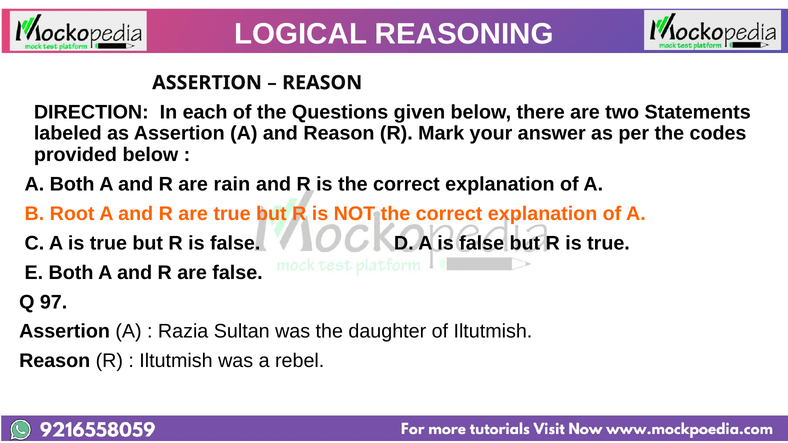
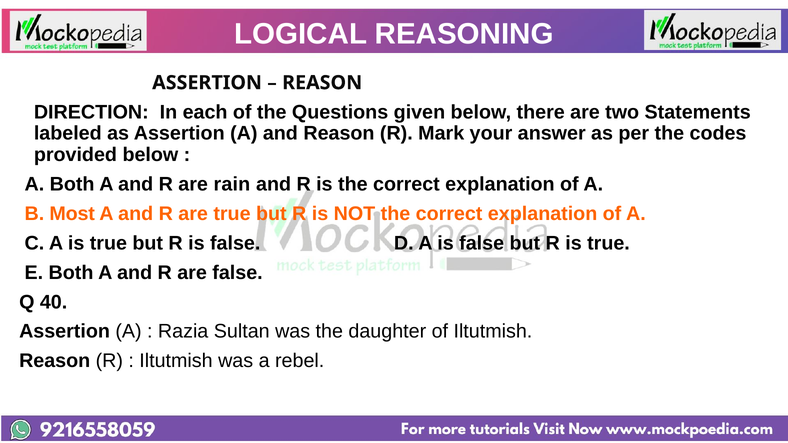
Root: Root -> Most
97: 97 -> 40
